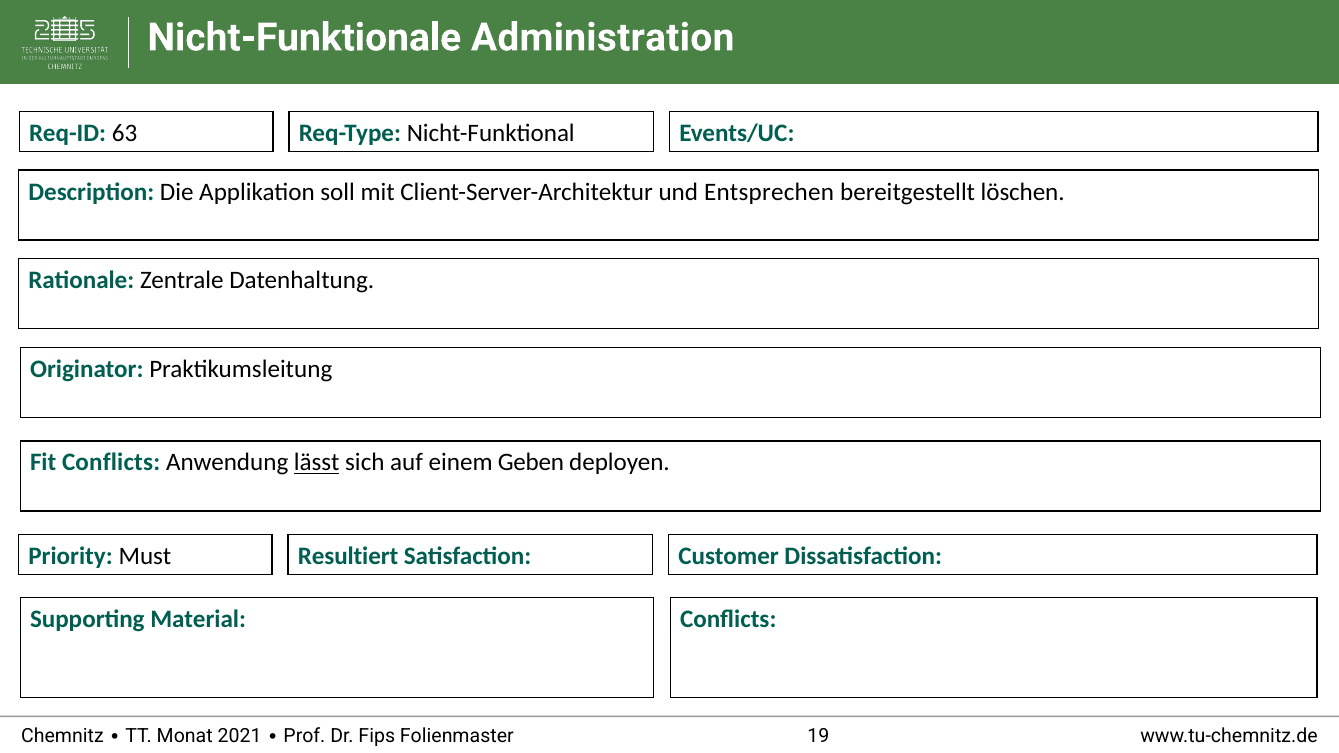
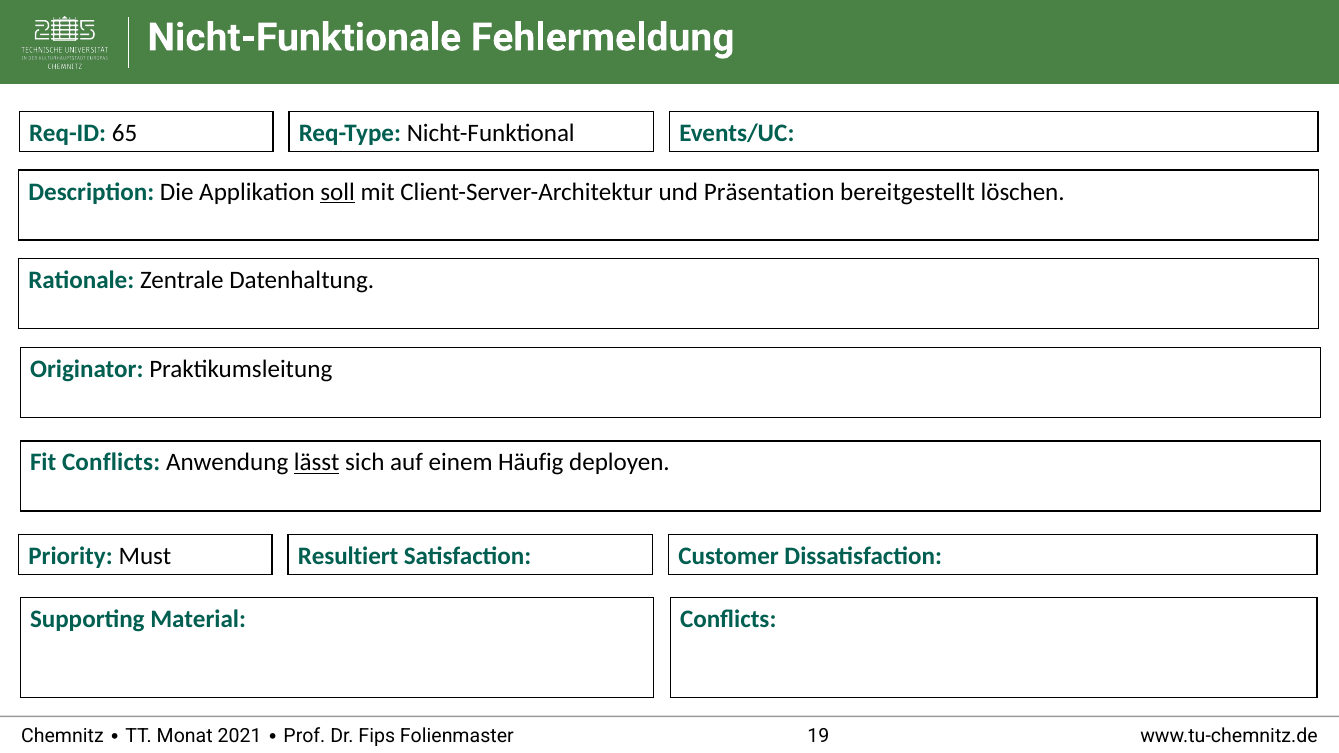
Administration: Administration -> Fehlermeldung
63: 63 -> 65
soll underline: none -> present
Entsprechen: Entsprechen -> Präsentation
Geben: Geben -> Häufig
